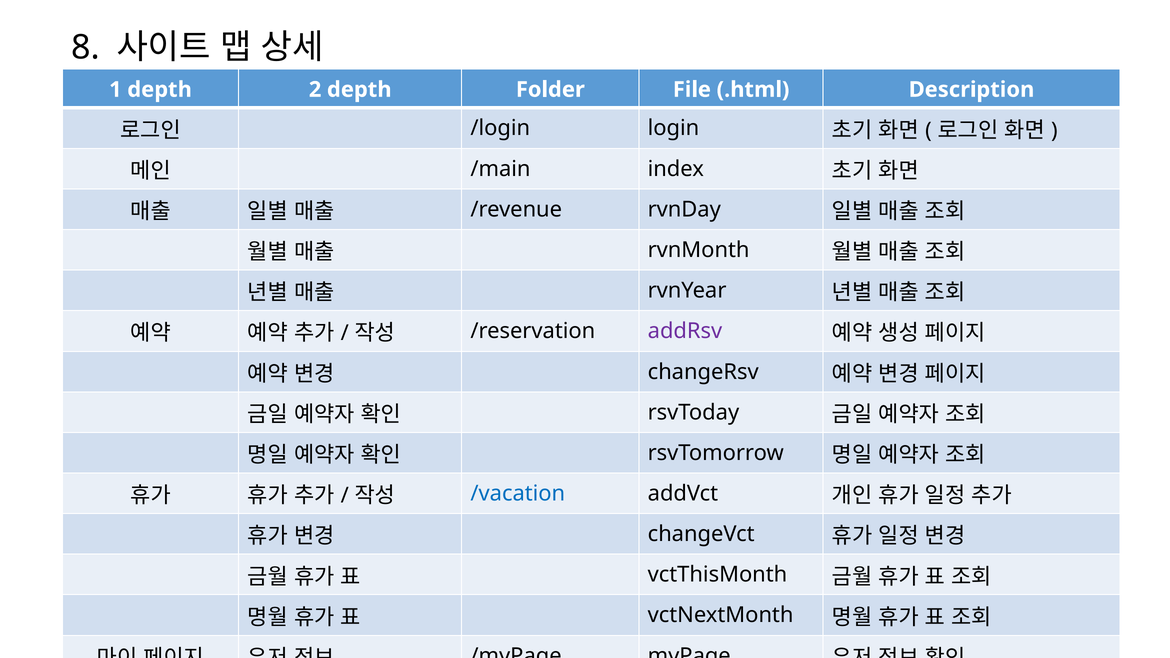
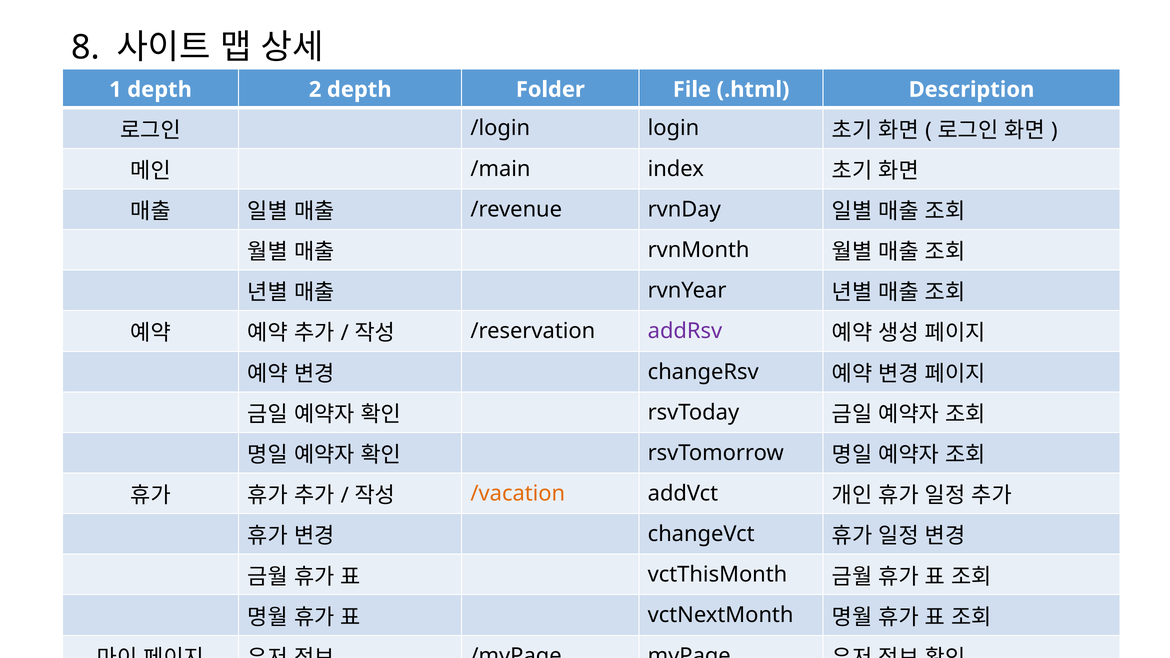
/vacation colour: blue -> orange
